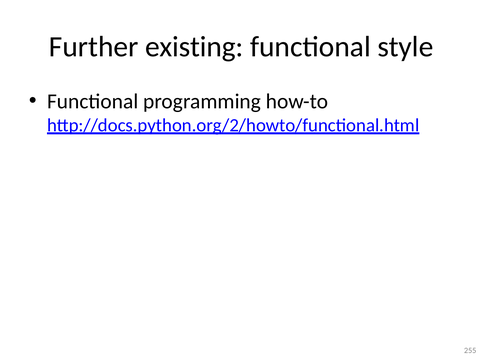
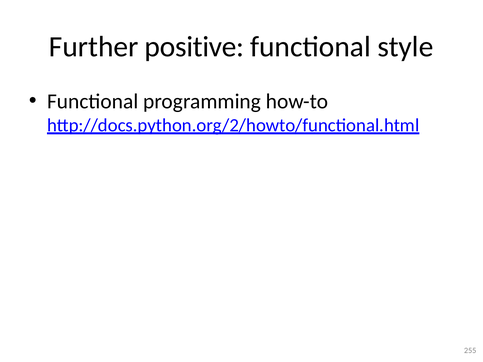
existing: existing -> positive
